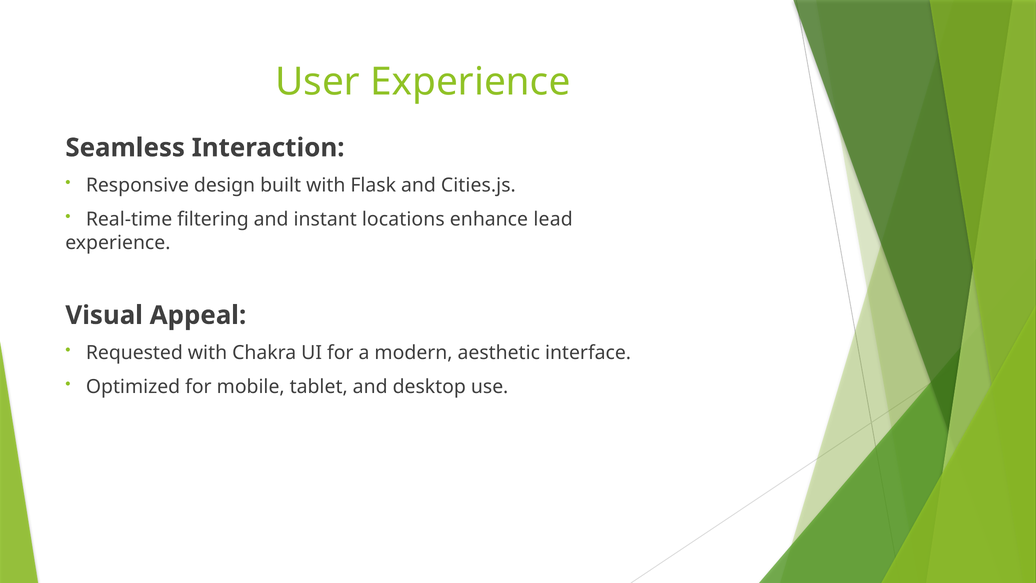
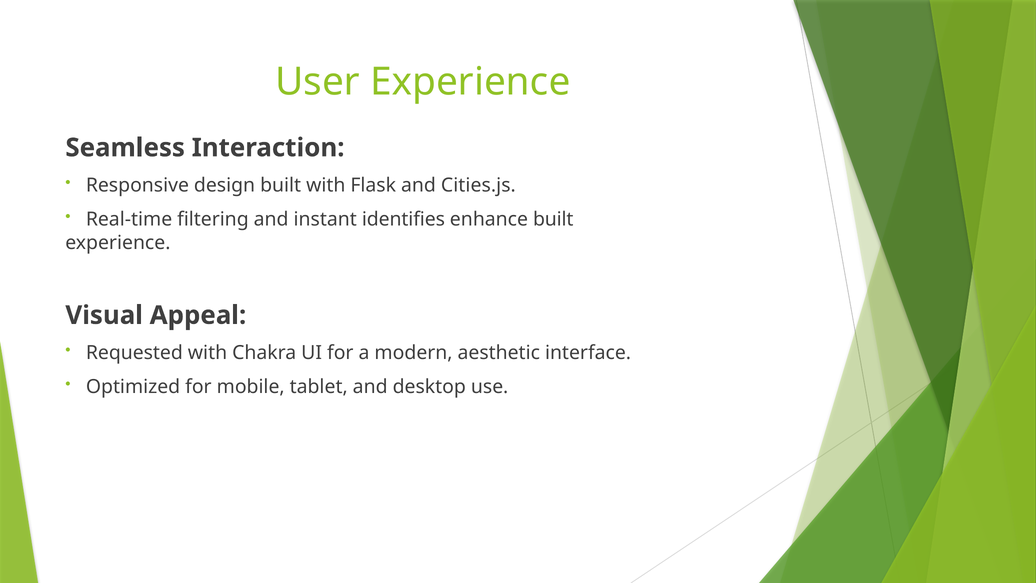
locations: locations -> identifies
enhance lead: lead -> built
